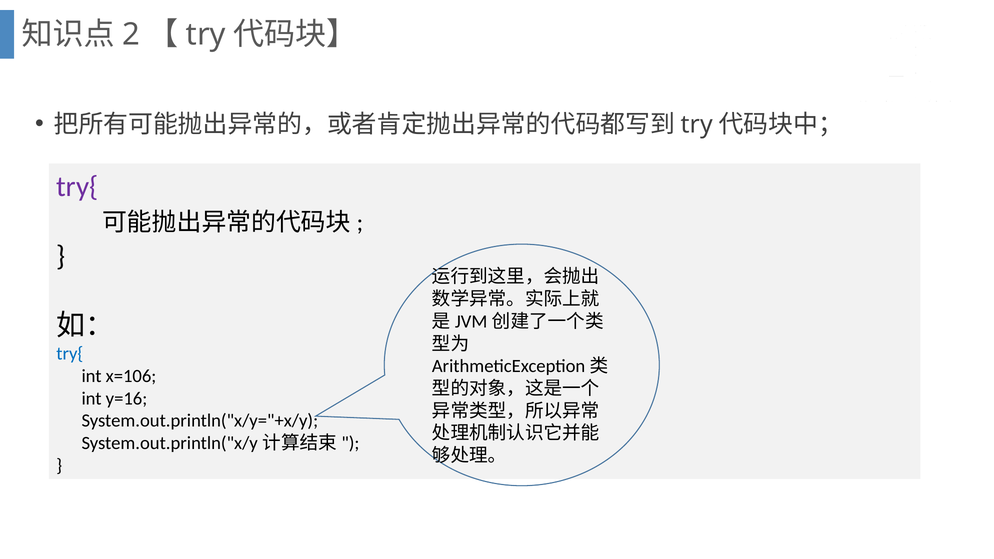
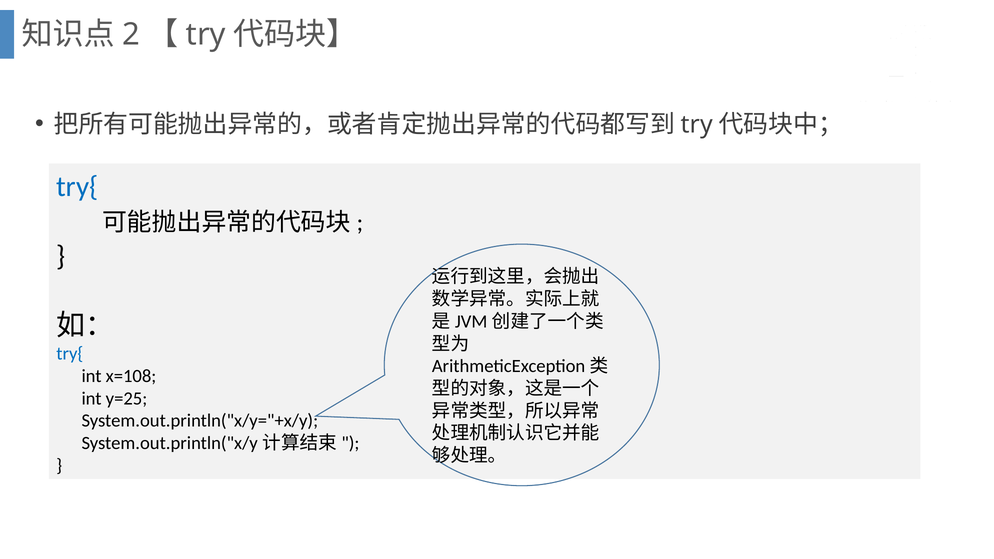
try{ at (77, 187) colour: purple -> blue
x=106: x=106 -> x=108
y=16: y=16 -> y=25
